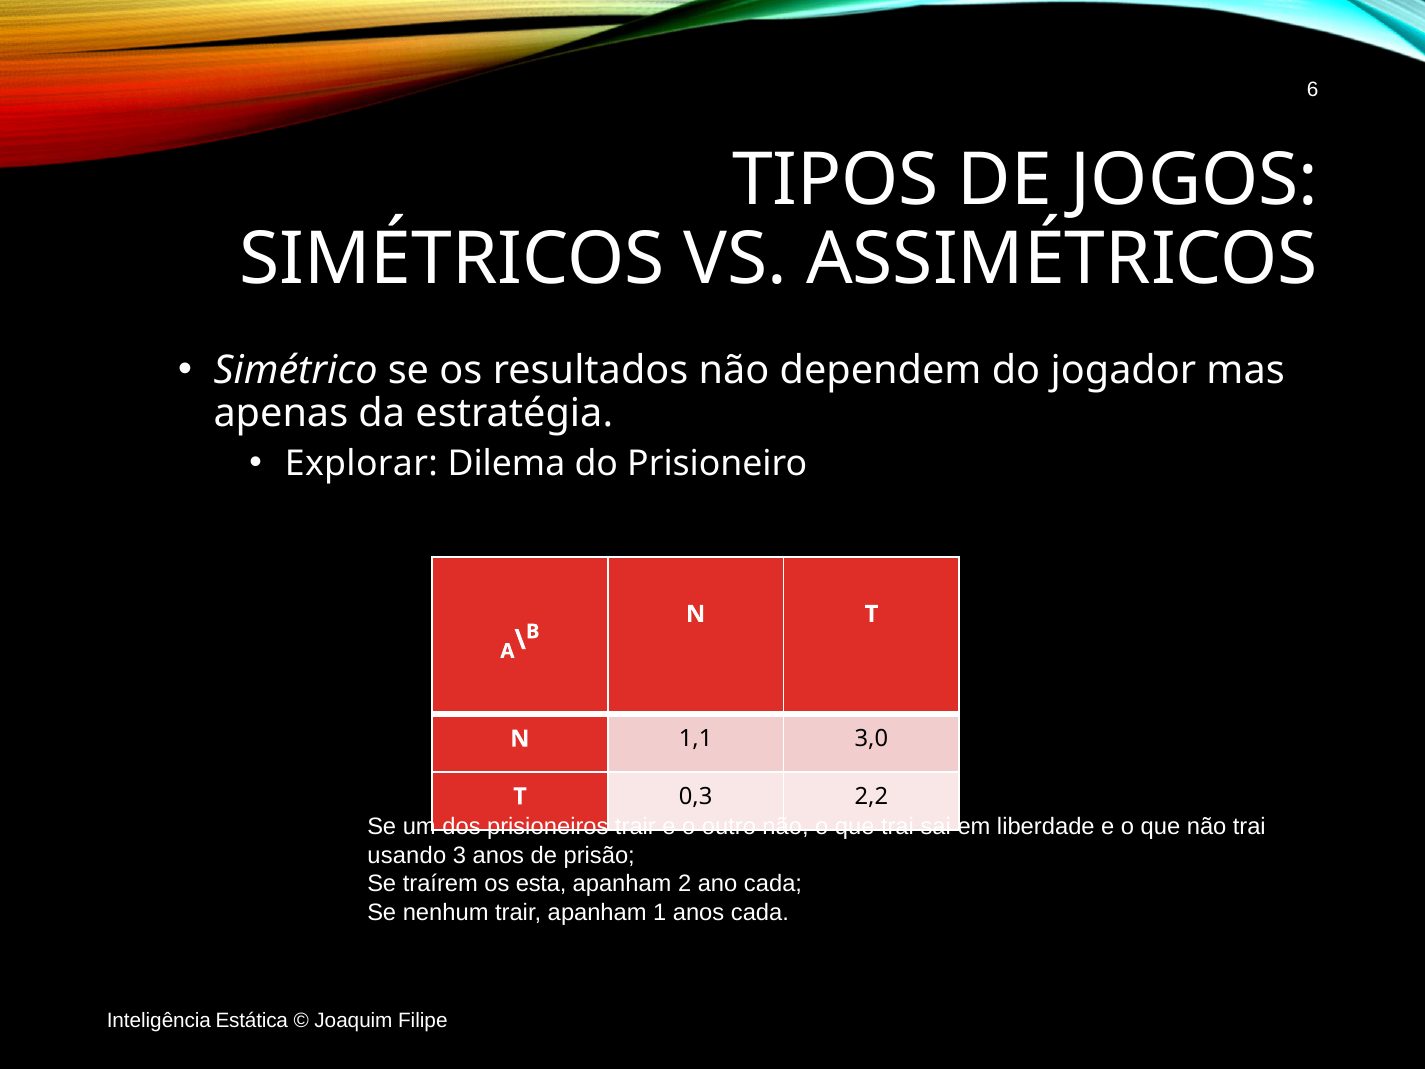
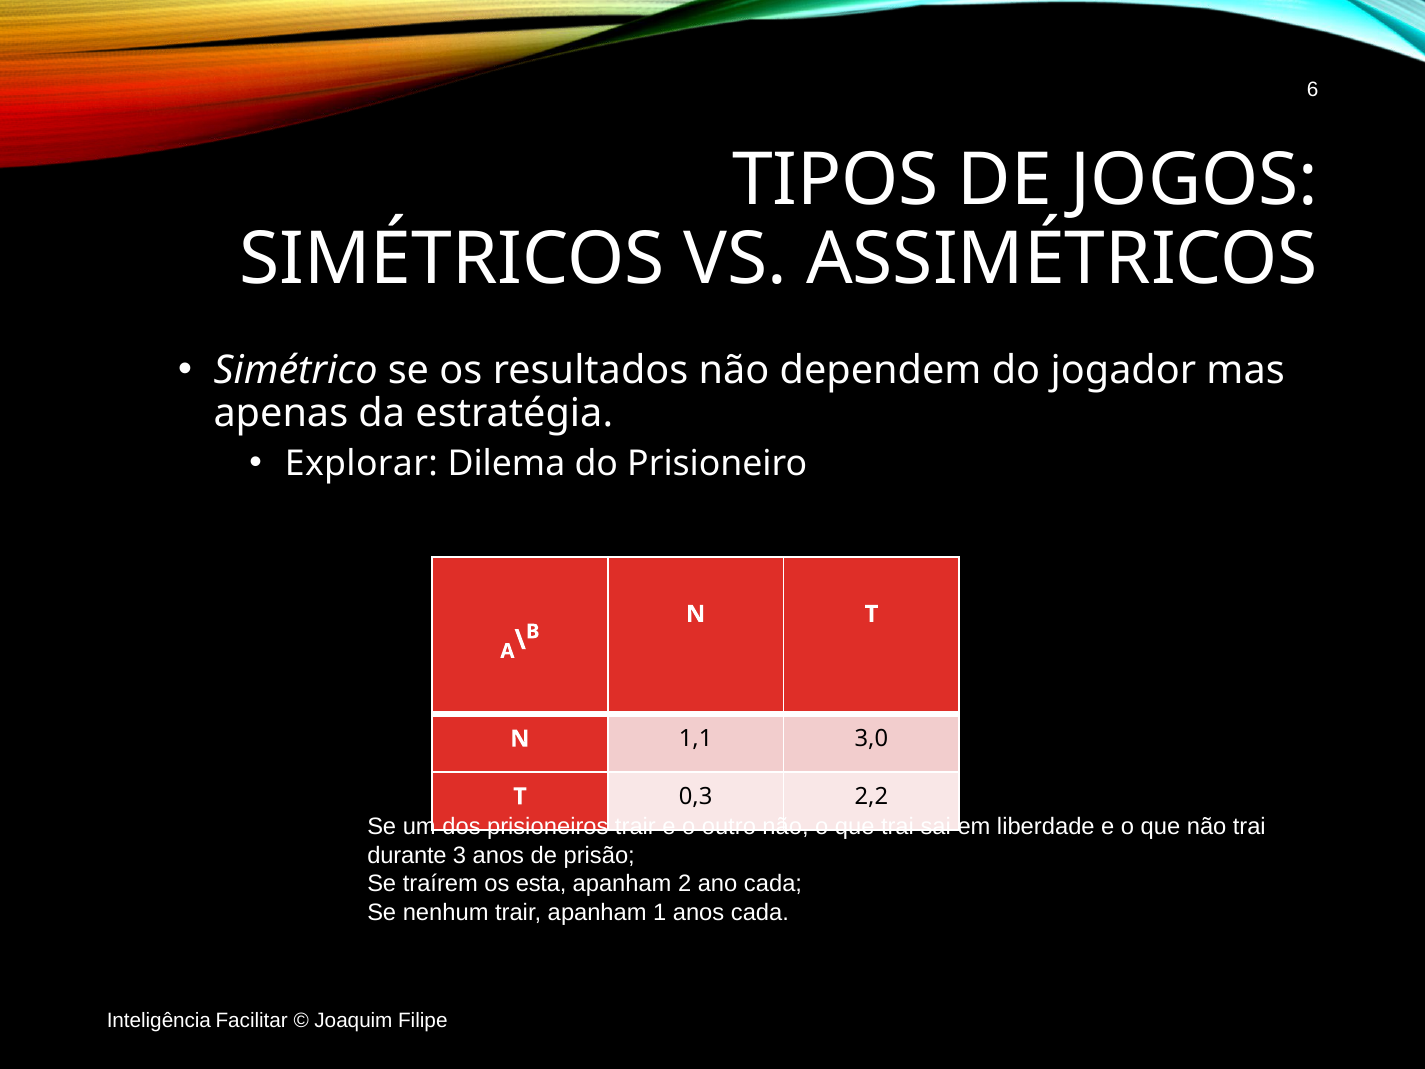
usando: usando -> durante
Estática: Estática -> Facilitar
